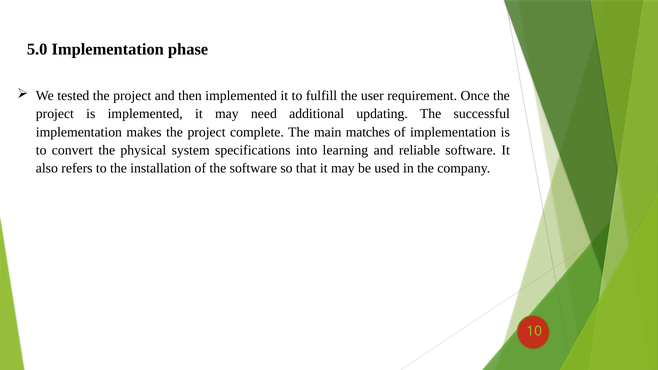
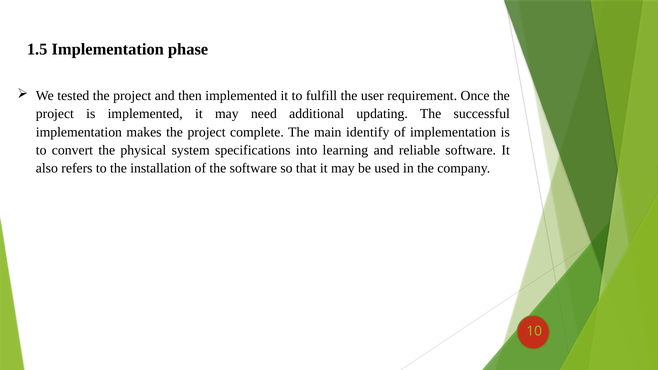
5.0: 5.0 -> 1.5
matches: matches -> identify
